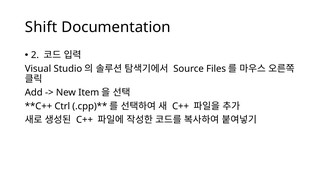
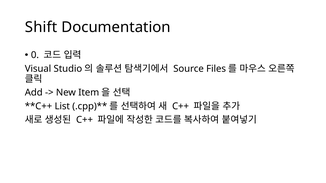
2: 2 -> 0
Ctrl: Ctrl -> List
